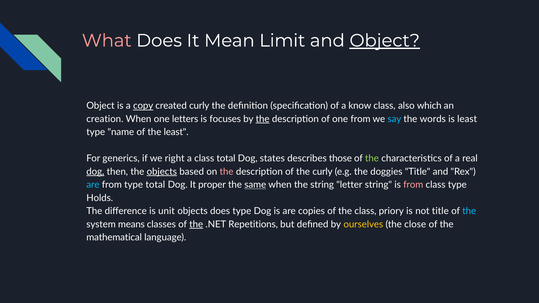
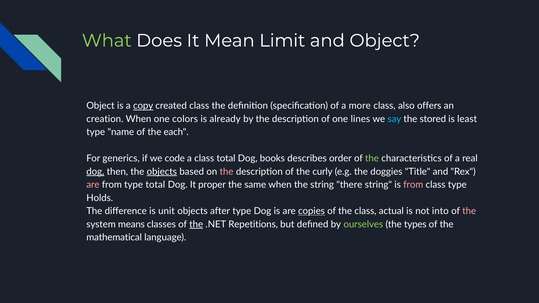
What colour: pink -> light green
Object at (385, 41) underline: present -> none
created curly: curly -> class
know: know -> more
which: which -> offers
letters: letters -> colors
focuses: focuses -> already
the at (263, 119) underline: present -> none
one from: from -> lines
words: words -> stored
the least: least -> each
right: right -> code
states: states -> books
those: those -> order
are at (93, 185) colour: light blue -> pink
same underline: present -> none
letter: letter -> there
objects does: does -> after
copies underline: none -> present
priory: priory -> actual
not title: title -> into
the at (469, 211) colour: light blue -> pink
ourselves colour: yellow -> light green
close: close -> types
